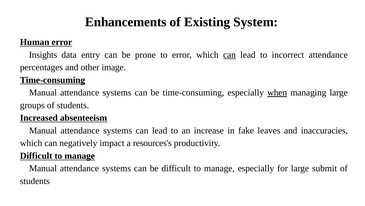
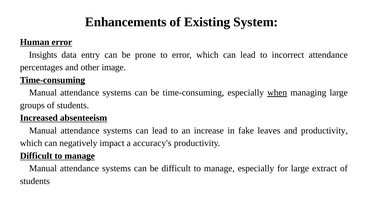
can at (229, 55) underline: present -> none
and inaccuracies: inaccuracies -> productivity
resources's: resources's -> accuracy's
submit: submit -> extract
